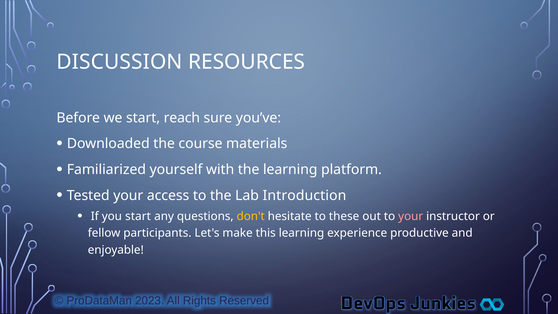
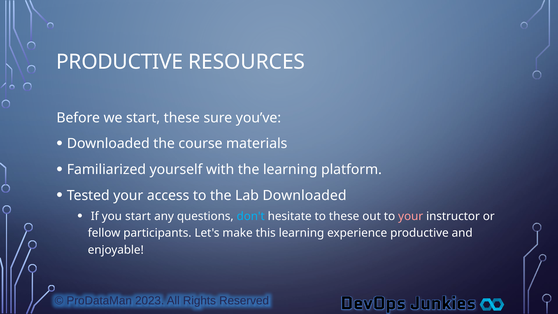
DISCUSSION at (119, 62): DISCUSSION -> PRODUCTIVE
start reach: reach -> these
Lab Introduction: Introduction -> Downloaded
don't colour: yellow -> light blue
